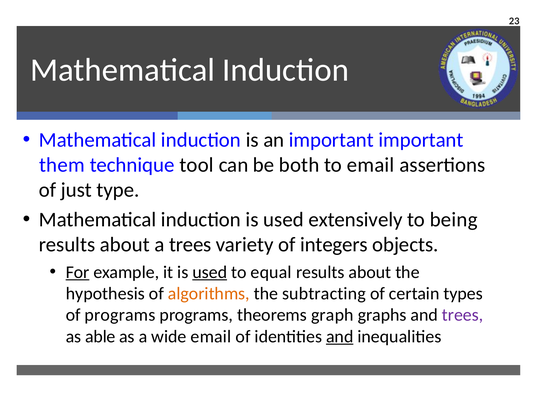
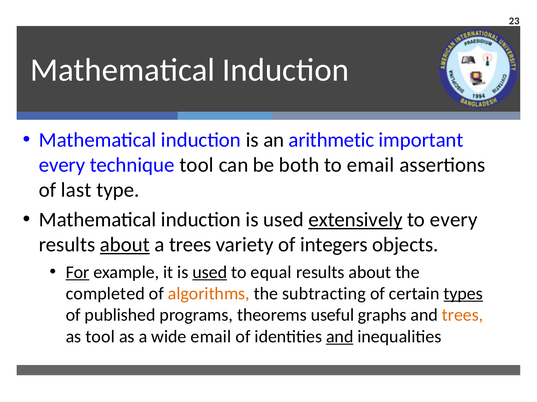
an important: important -> arithmetic
them at (62, 165): them -> every
just: just -> last
extensively underline: none -> present
to being: being -> every
about at (125, 245) underline: none -> present
hypothesis: hypothesis -> completed
types underline: none -> present
of programs: programs -> published
graph: graph -> useful
trees at (463, 316) colour: purple -> orange
as able: able -> tool
